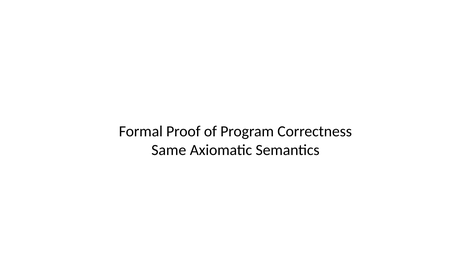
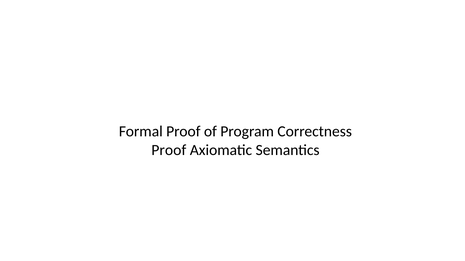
Same at (169, 150): Same -> Proof
